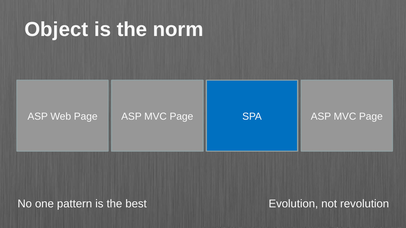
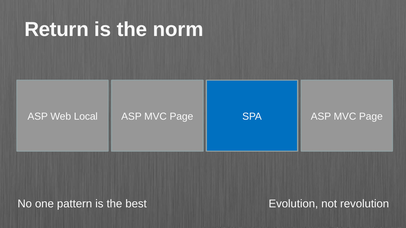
Object: Object -> Return
Web Page: Page -> Local
